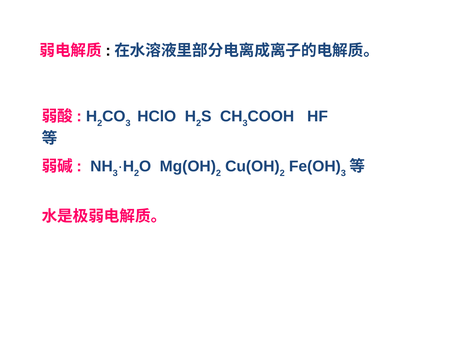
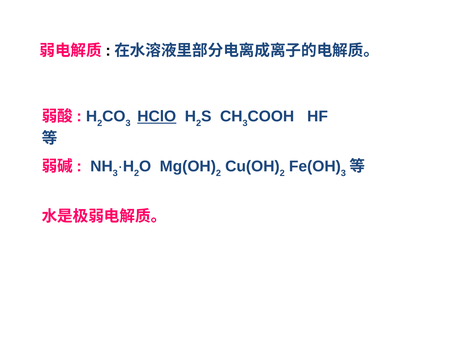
HClO underline: none -> present
